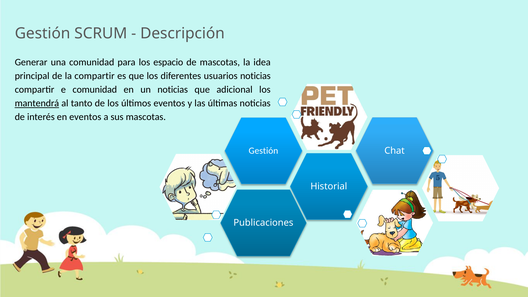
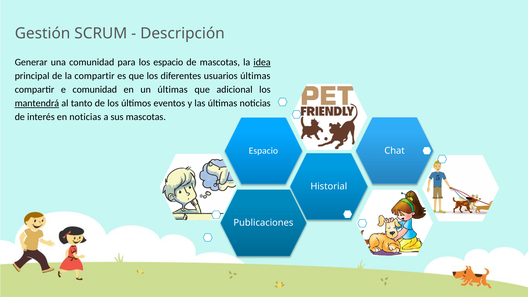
idea underline: none -> present
usuarios noticias: noticias -> últimas
un noticias: noticias -> últimas
en eventos: eventos -> noticias
Gestión at (263, 151): Gestión -> Espacio
